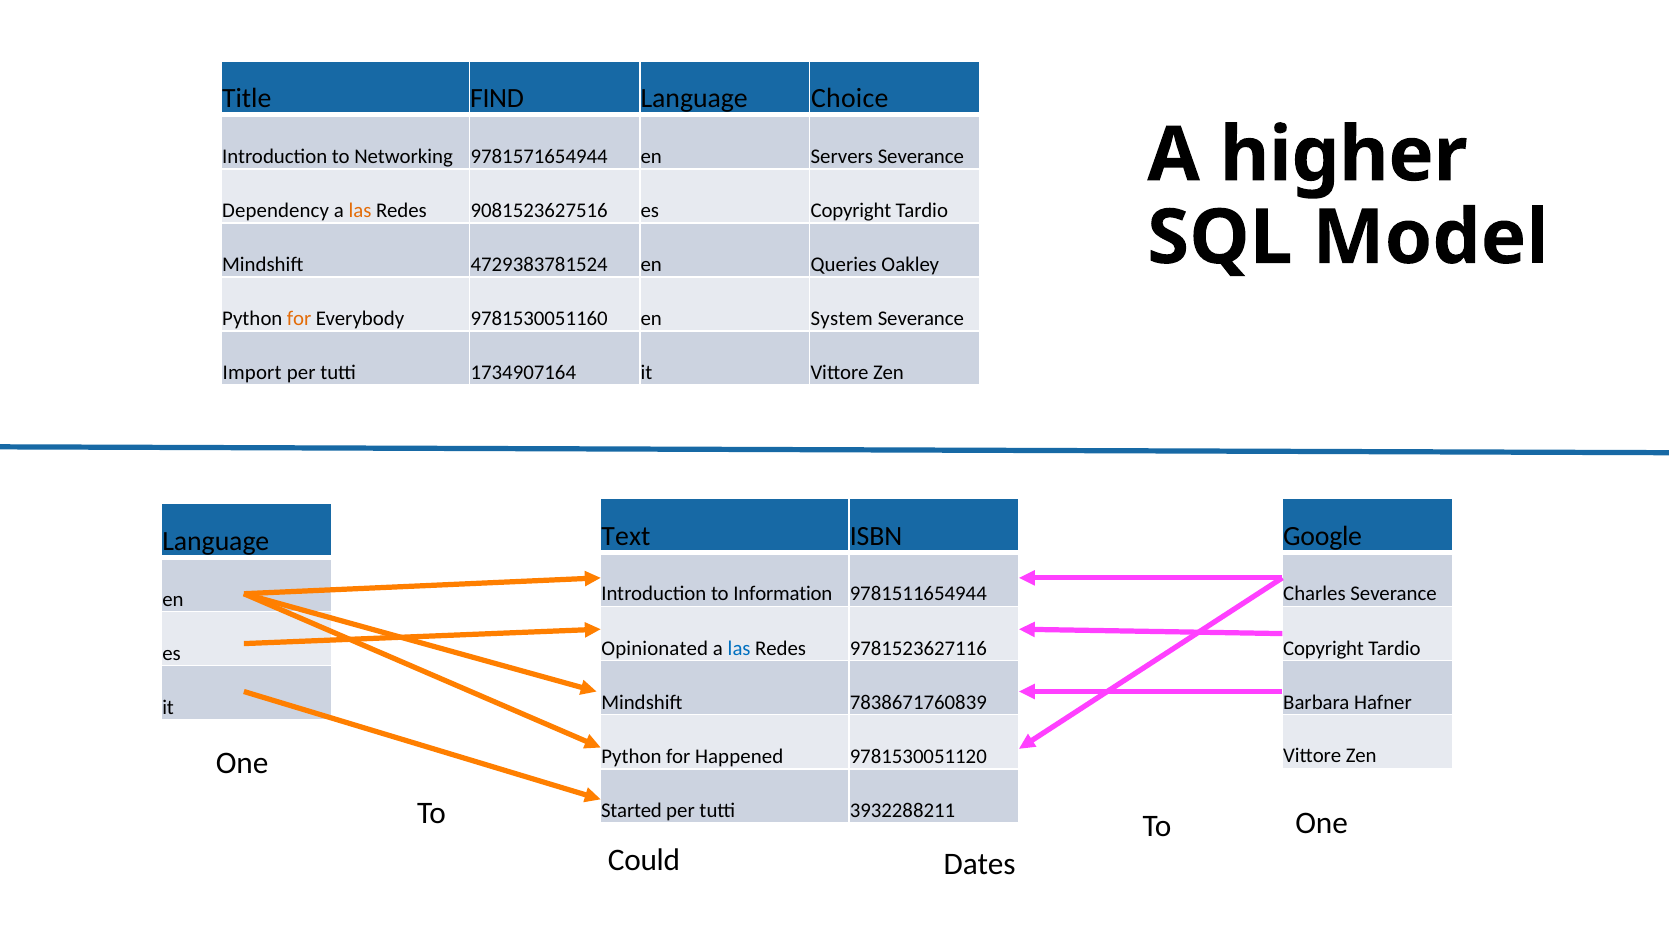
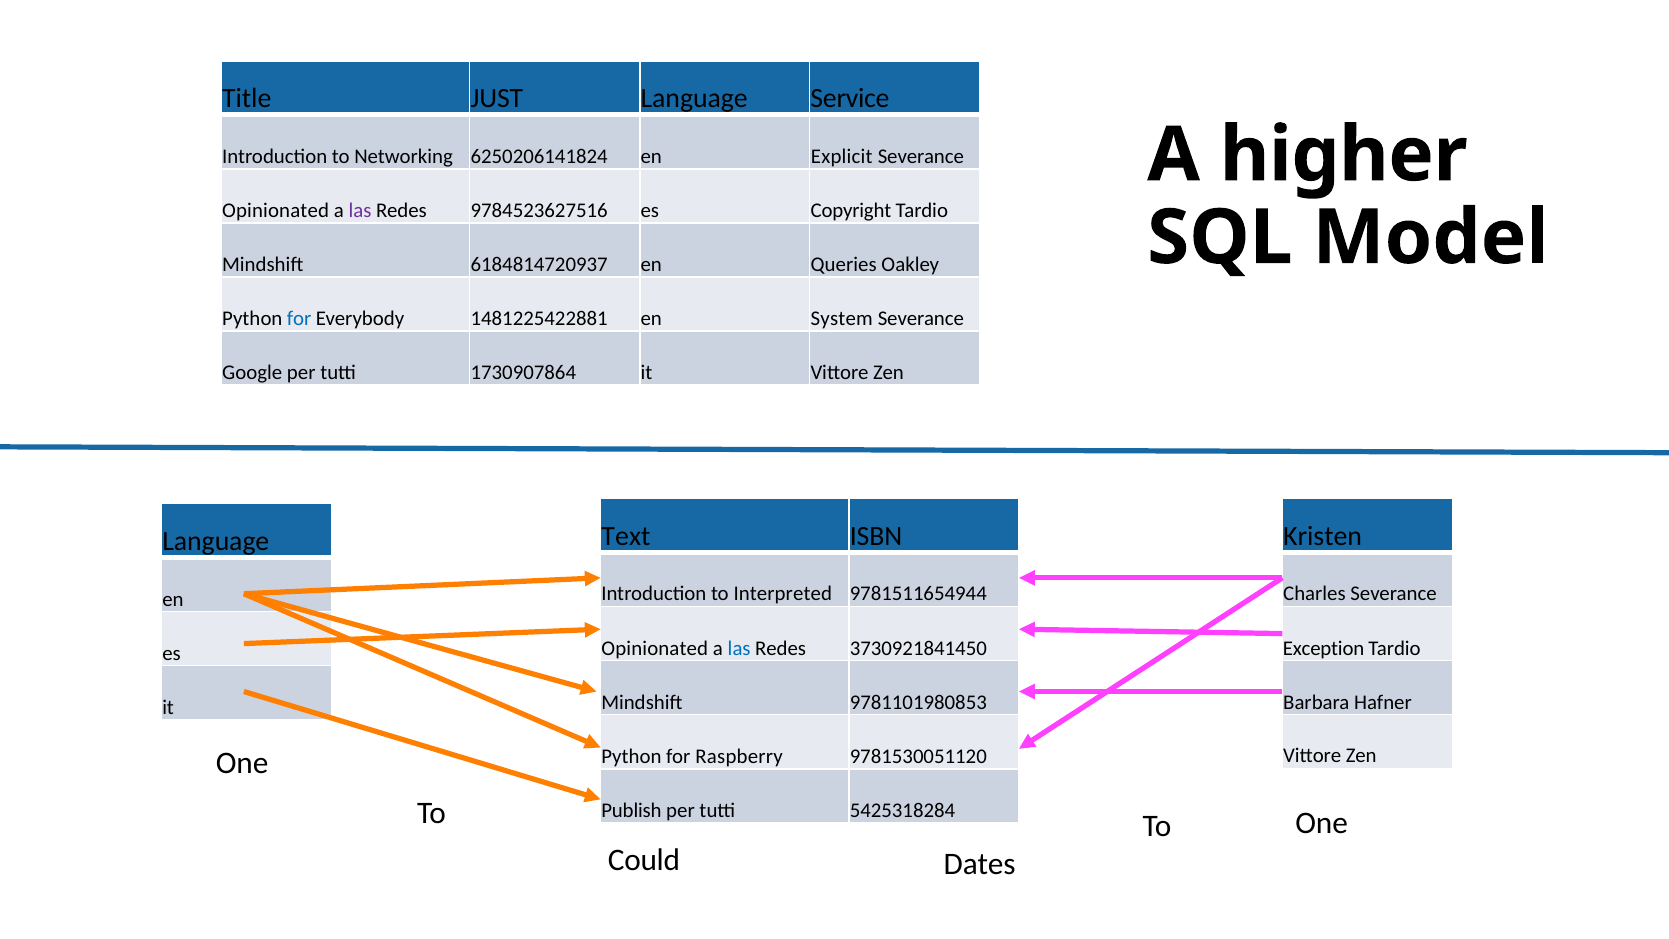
FIND: FIND -> JUST
Choice: Choice -> Service
9781571654944: 9781571654944 -> 6250206141824
Servers: Servers -> Explicit
Dependency at (276, 210): Dependency -> Opinionated
las at (360, 210) colour: orange -> purple
9081523627516: 9081523627516 -> 9784523627516
4729383781524: 4729383781524 -> 6184814720937
for at (299, 319) colour: orange -> blue
9781530051160: 9781530051160 -> 1481225422881
Import: Import -> Google
1734907164: 1734907164 -> 1730907864
Google: Google -> Kristen
Information: Information -> Interpreted
9781523627116: 9781523627116 -> 3730921841450
Copyright at (1324, 648): Copyright -> Exception
7838671760839: 7838671760839 -> 9781101980853
Happened: Happened -> Raspberry
Started: Started -> Publish
3932288211: 3932288211 -> 5425318284
